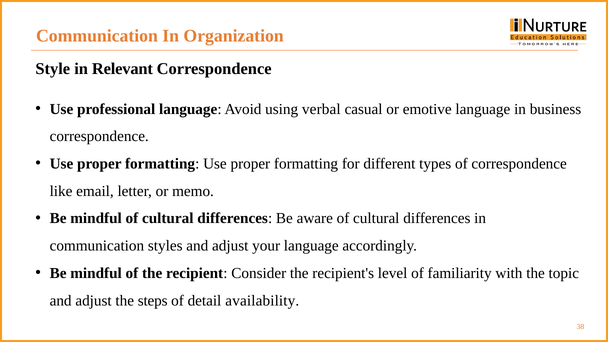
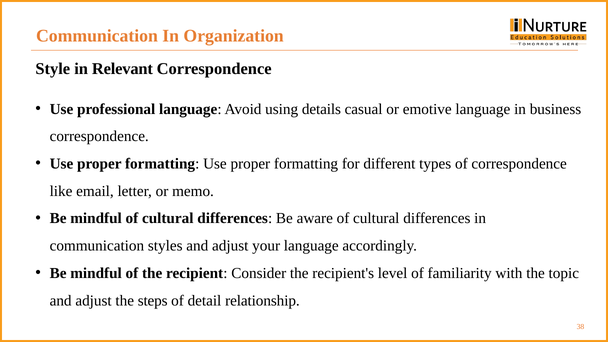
verbal: verbal -> details
availability: availability -> relationship
